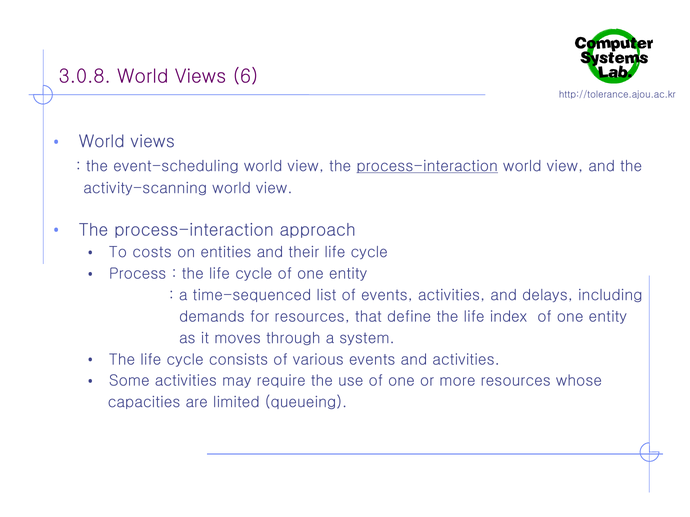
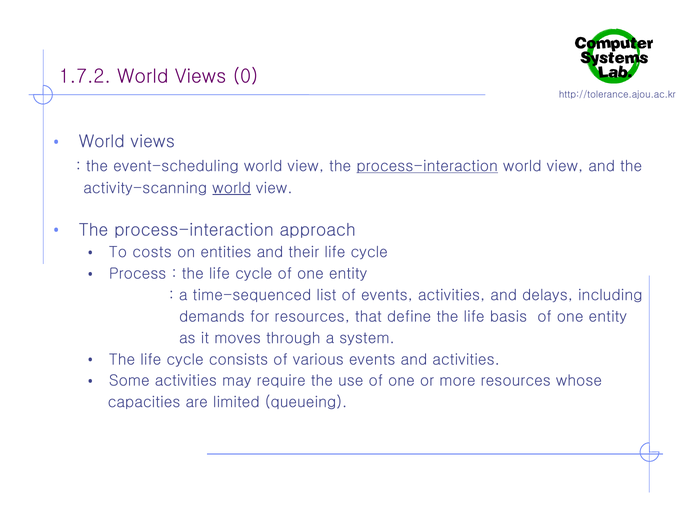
3.0.8: 3.0.8 -> 1.7.2
6: 6 -> 0
world at (232, 188) underline: none -> present
index: index -> basis
